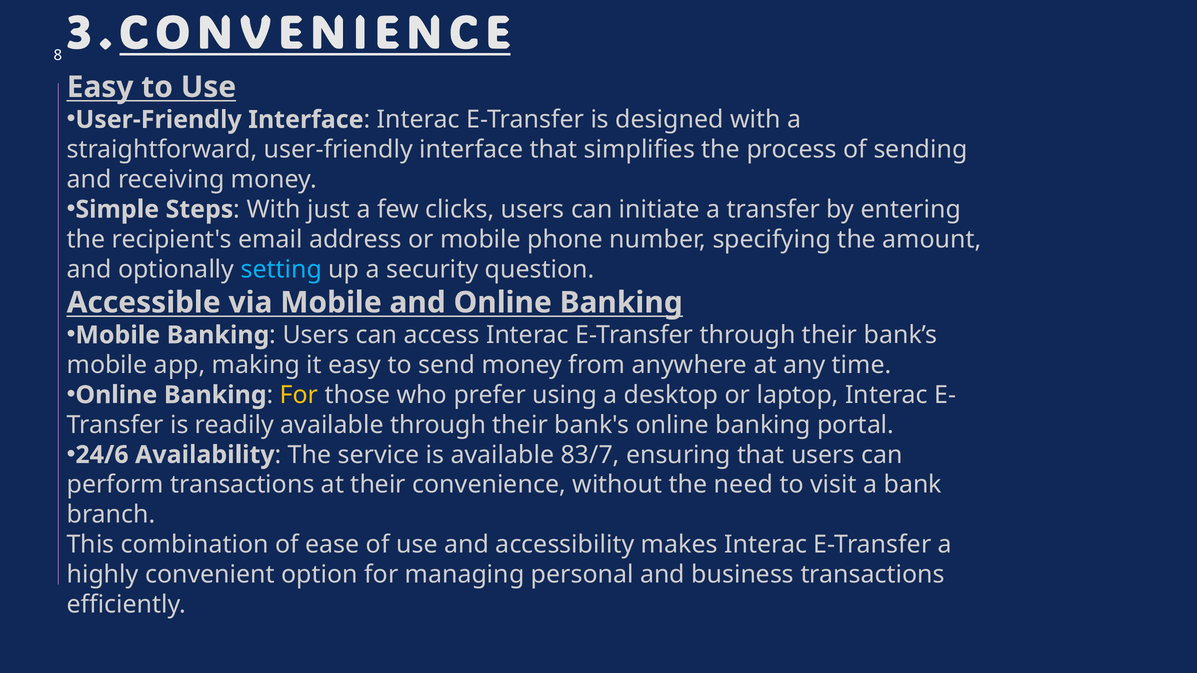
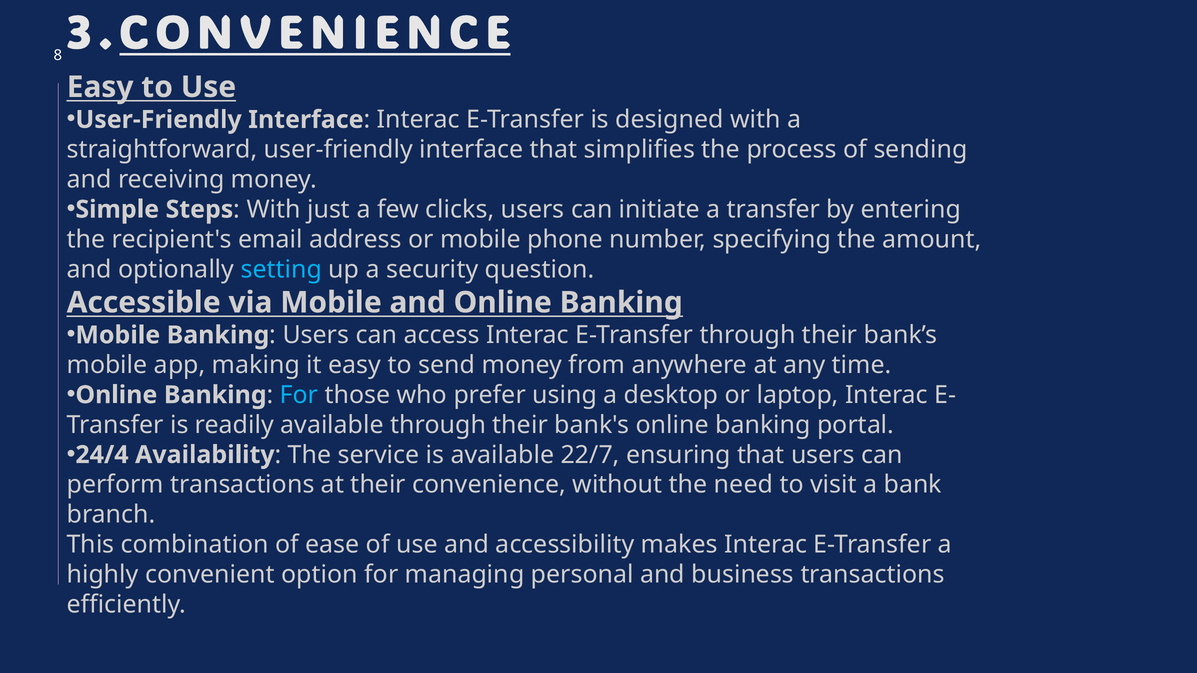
For at (299, 395) colour: yellow -> light blue
24/6: 24/6 -> 24/4
83/7: 83/7 -> 22/7
